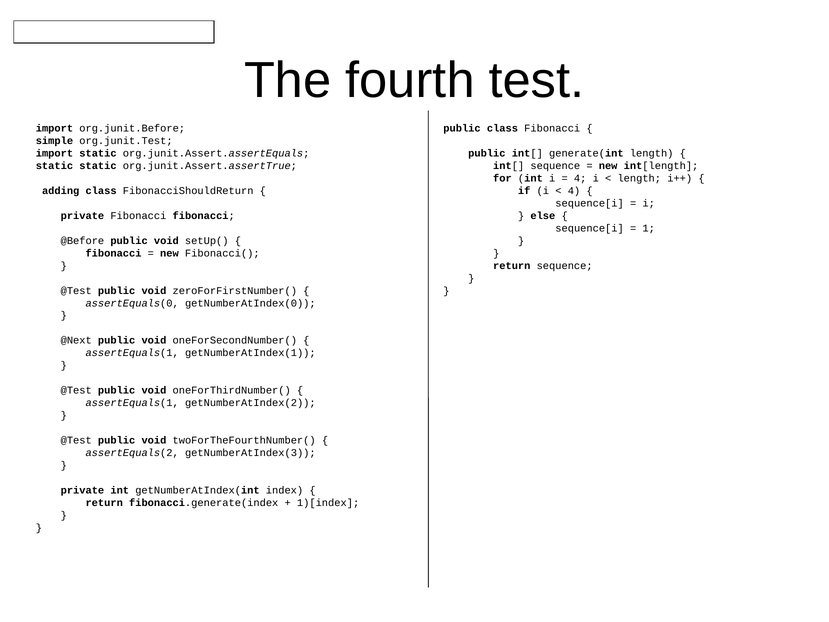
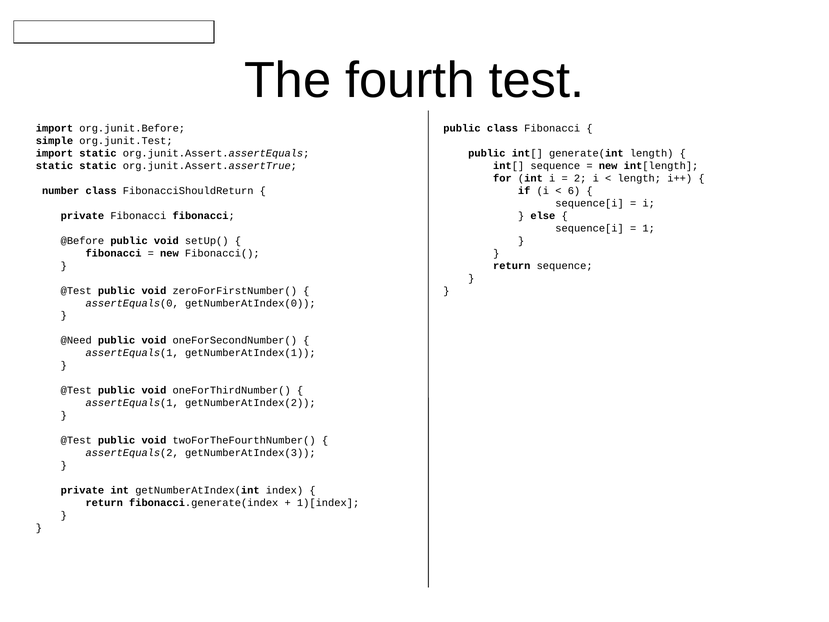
4 at (580, 178): 4 -> 2
adding: adding -> number
4 at (574, 191): 4 -> 6
@Next: @Next -> @Need
